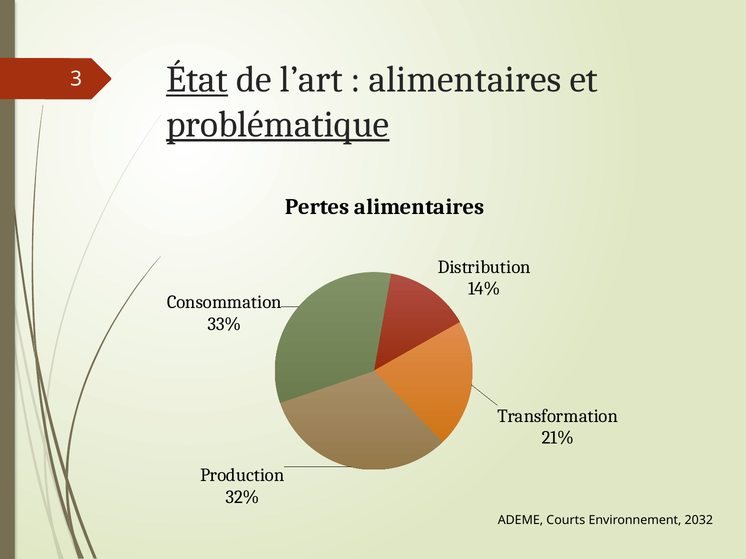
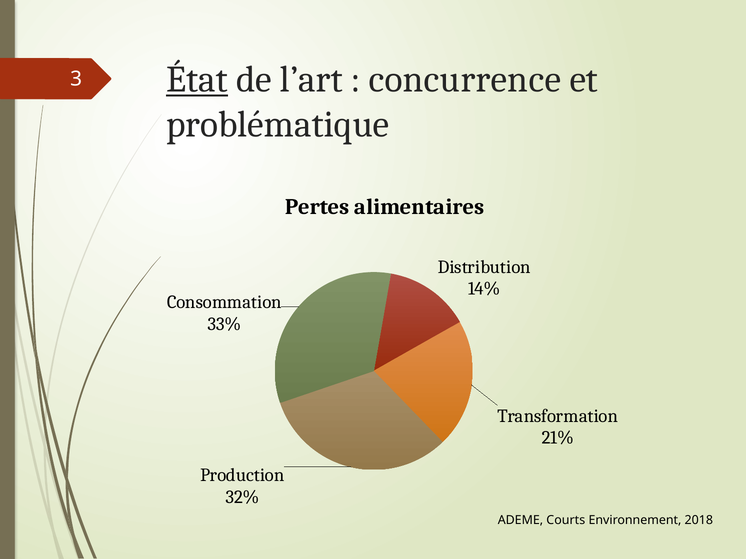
alimentaires at (465, 80): alimentaires -> concurrence
problématique underline: present -> none
2032: 2032 -> 2018
